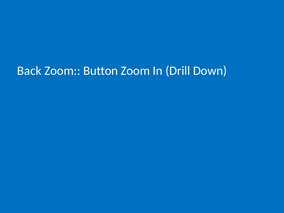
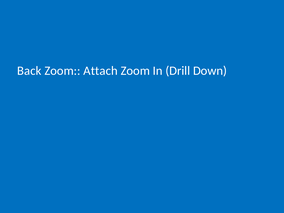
Button: Button -> Attach
